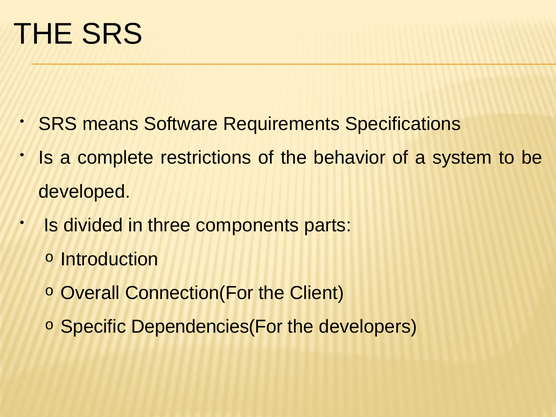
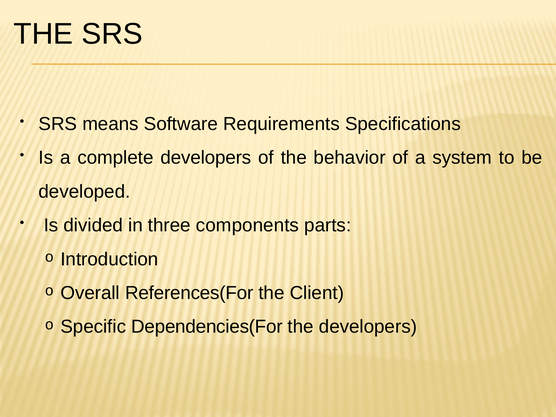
complete restrictions: restrictions -> developers
Connection(For: Connection(For -> References(For
